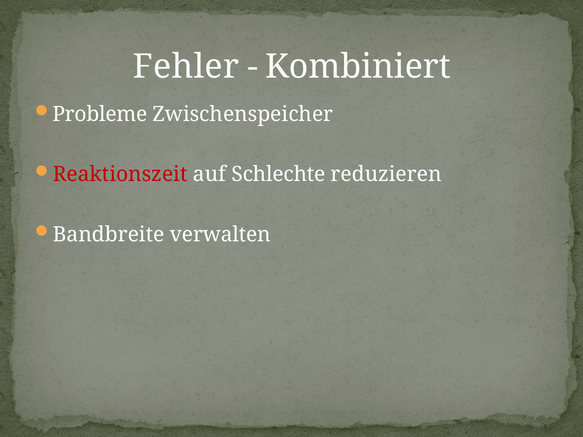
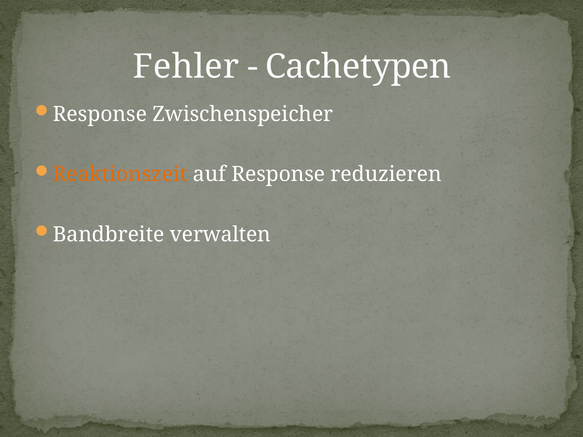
Kombiniert: Kombiniert -> Cachetypen
Probleme at (100, 114): Probleme -> Response
Reaktionszeit colour: red -> orange
auf Schlechte: Schlechte -> Response
